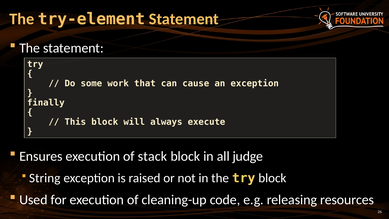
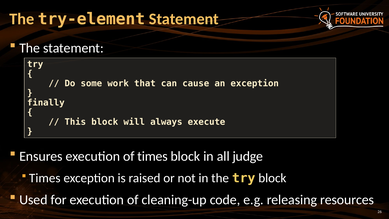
of stack: stack -> times
String at (45, 178): String -> Times
